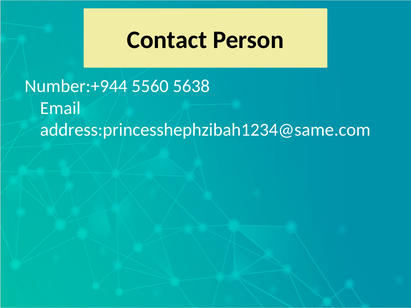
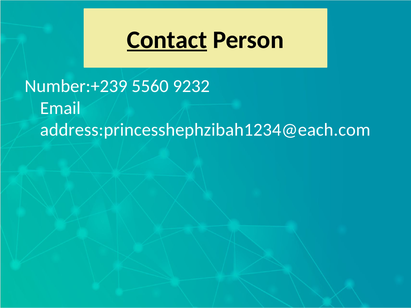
Contact underline: none -> present
Number:+944: Number:+944 -> Number:+239
5638: 5638 -> 9232
address:princesshephzibah1234@same.com: address:princesshephzibah1234@same.com -> address:princesshephzibah1234@each.com
